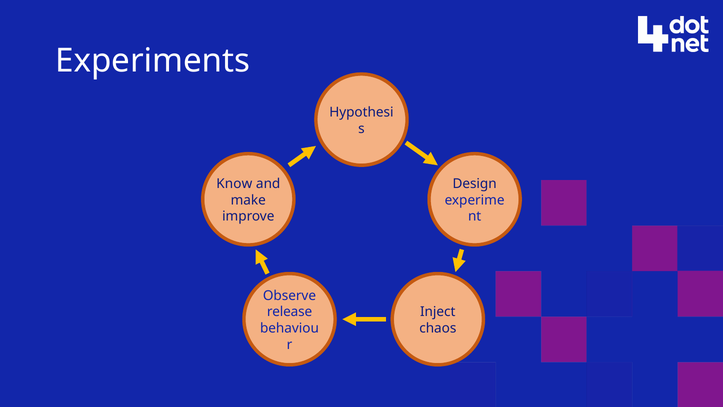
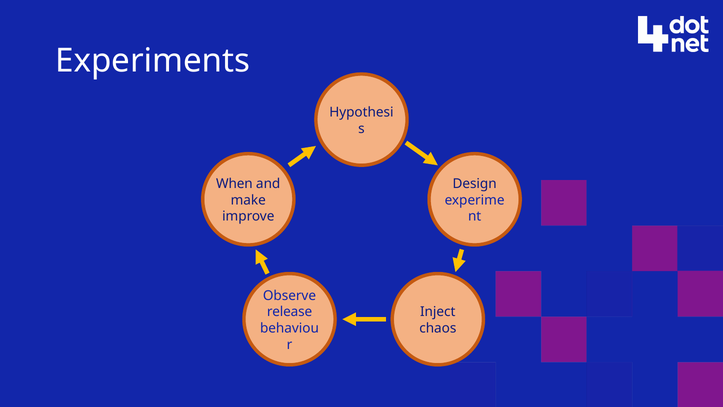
Know: Know -> When
